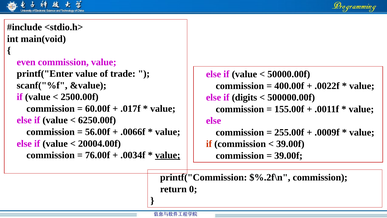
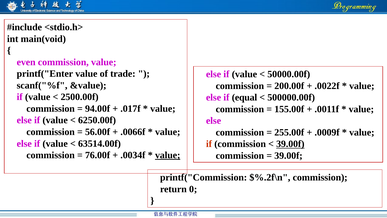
400.00f: 400.00f -> 200.00f
digits: digits -> equal
60.00f: 60.00f -> 94.00f
20004.00f: 20004.00f -> 63514.00f
39.00f at (290, 144) underline: none -> present
